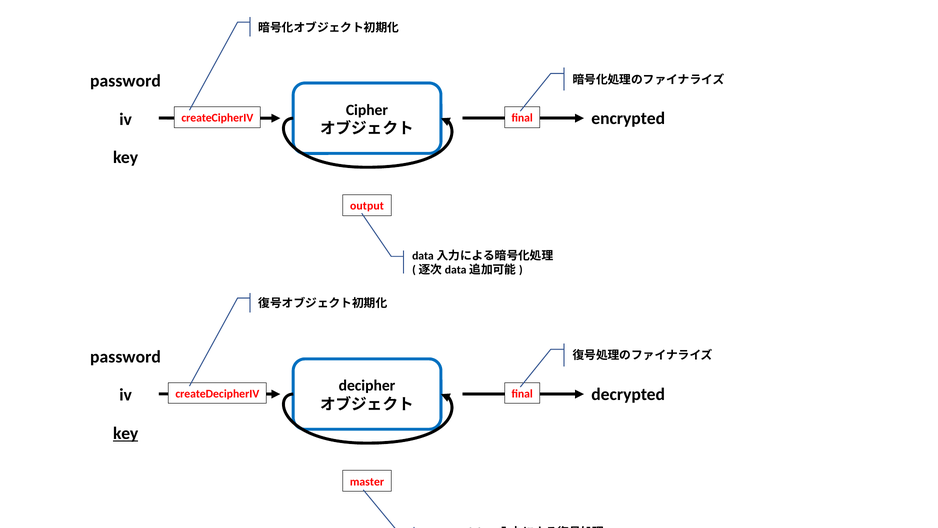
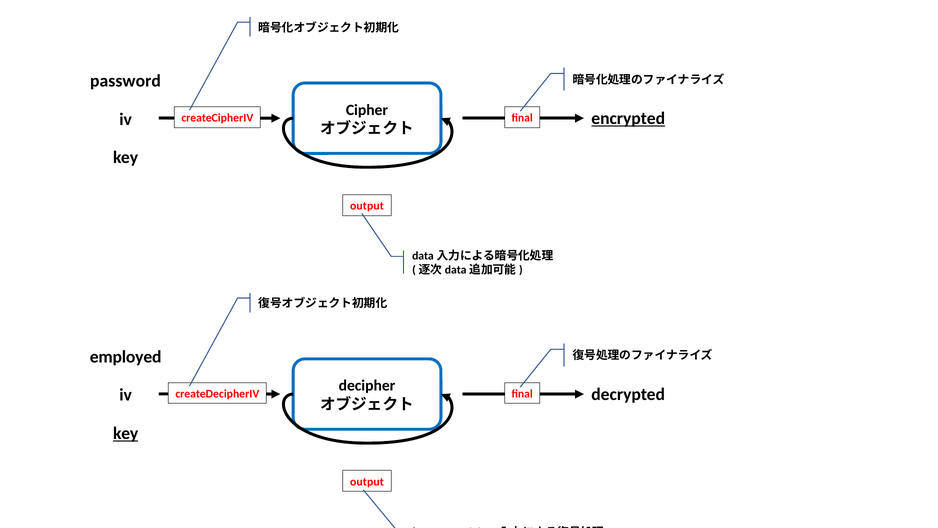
encrypted at (628, 118) underline: none -> present
password at (126, 357): password -> employed
master at (367, 481): master -> output
